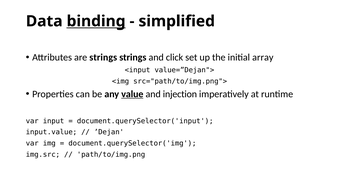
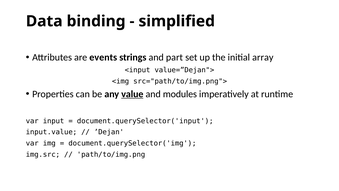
binding underline: present -> none
are strings: strings -> events
click: click -> part
injection: injection -> modules
